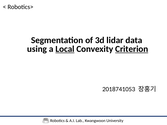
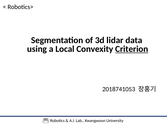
Local underline: present -> none
